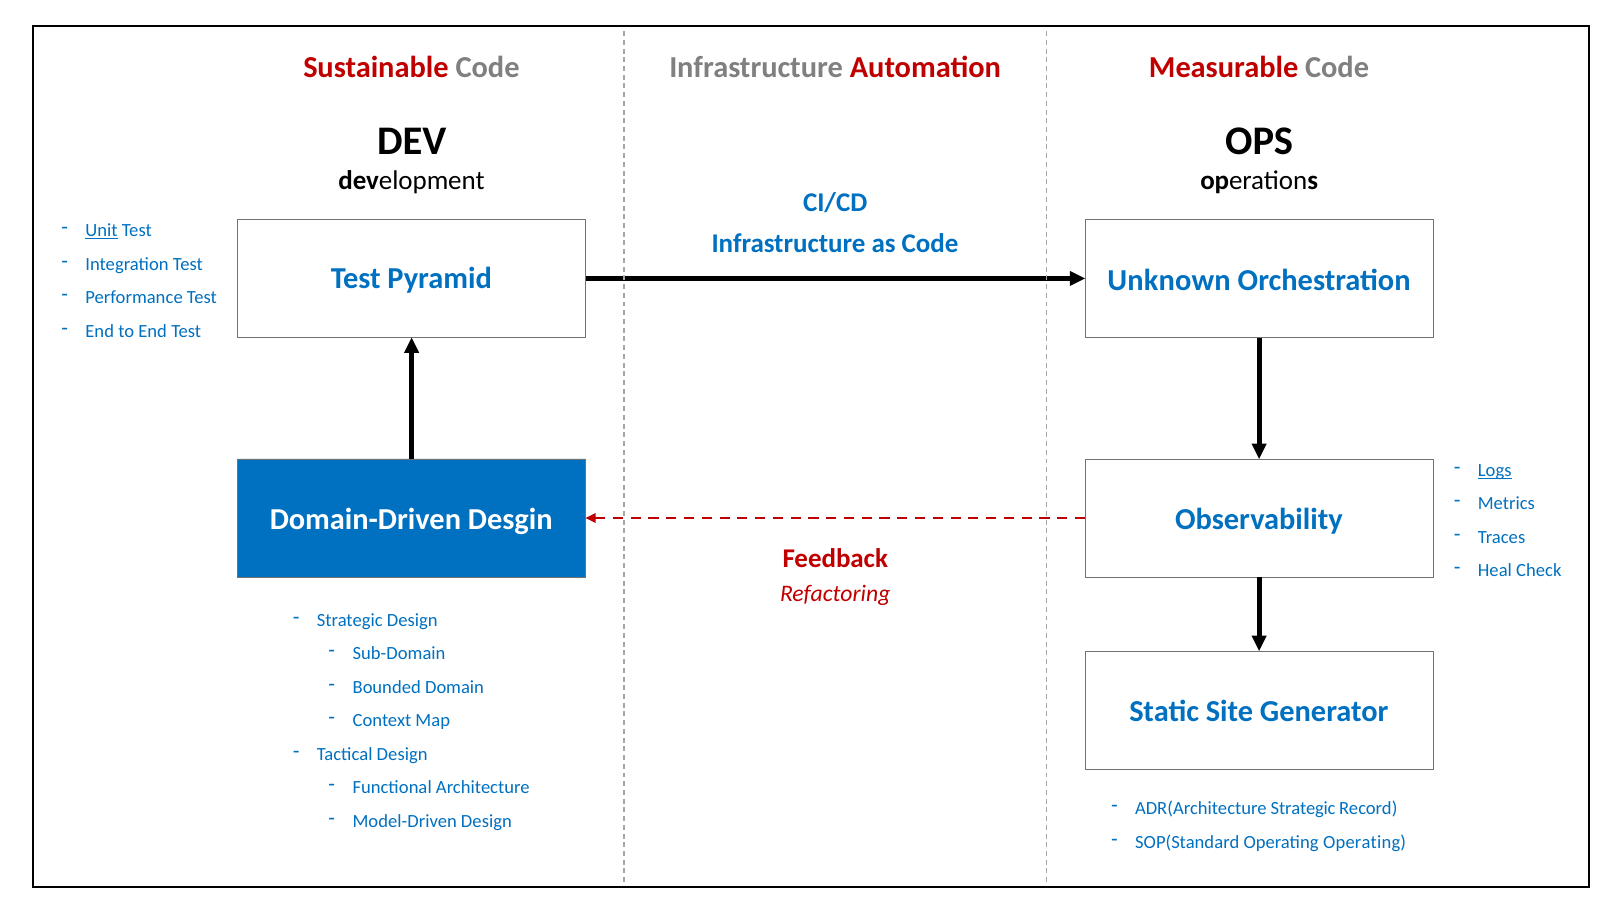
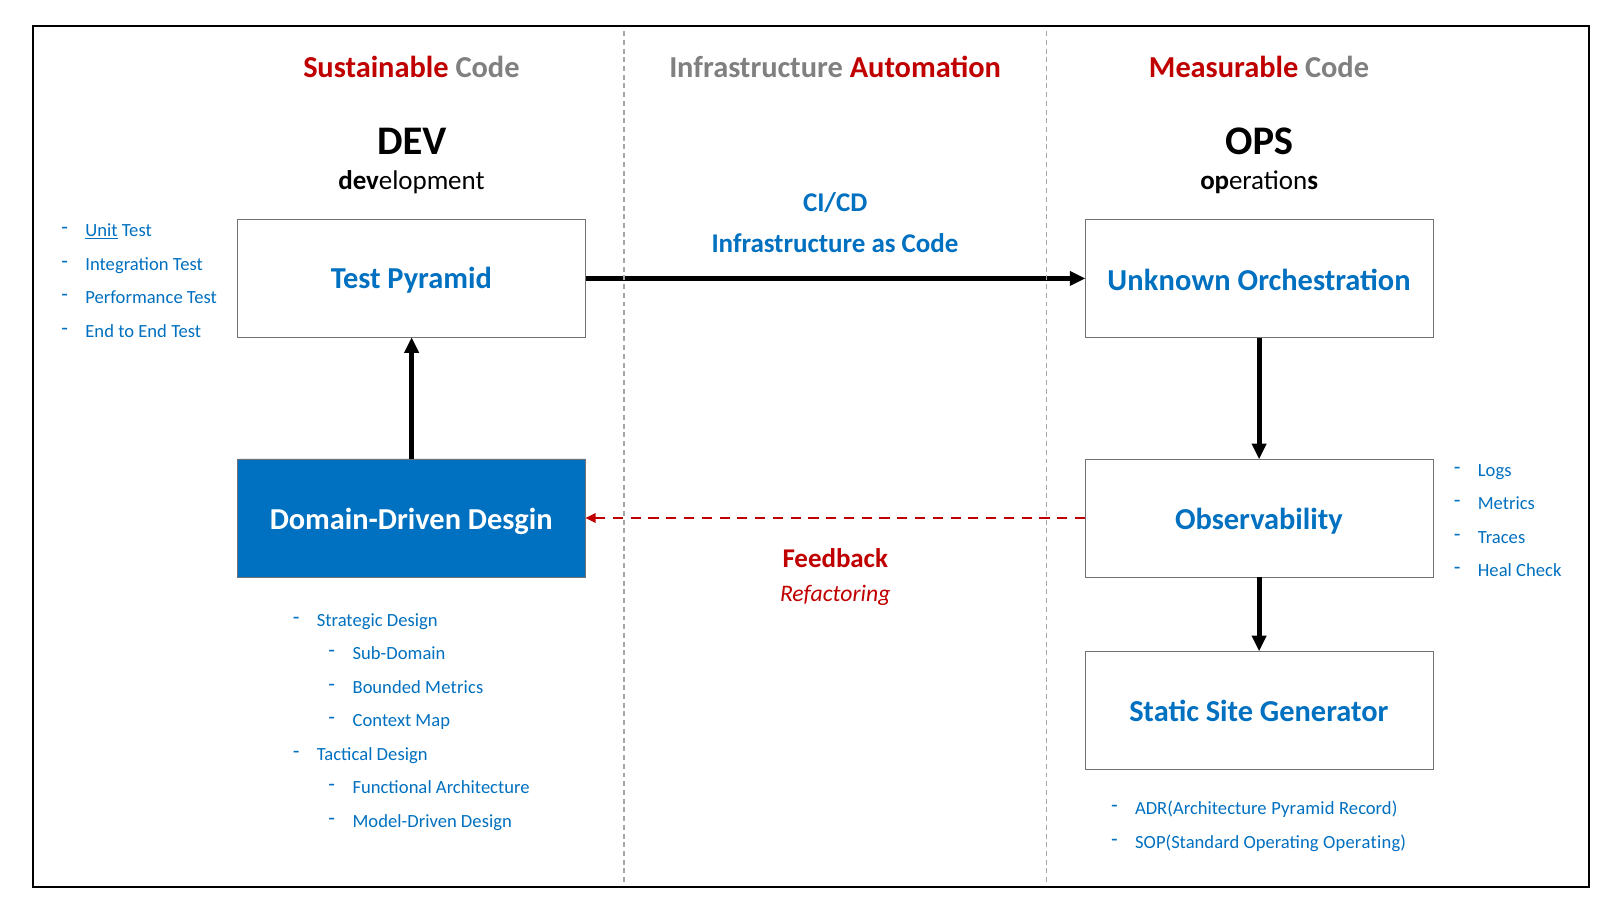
Logs underline: present -> none
Bounded Domain: Domain -> Metrics
ADR(Architecture Strategic: Strategic -> Pyramid
